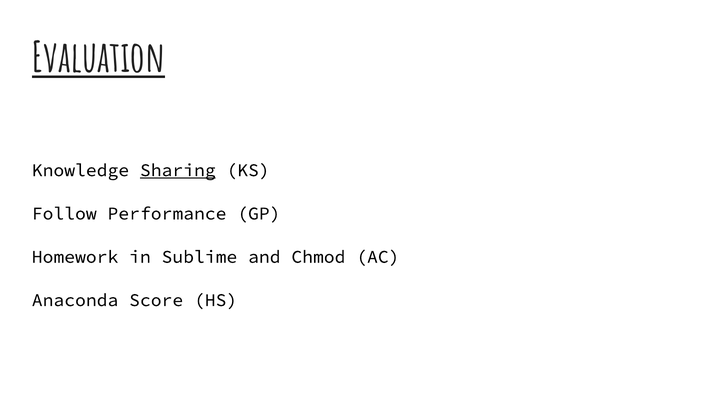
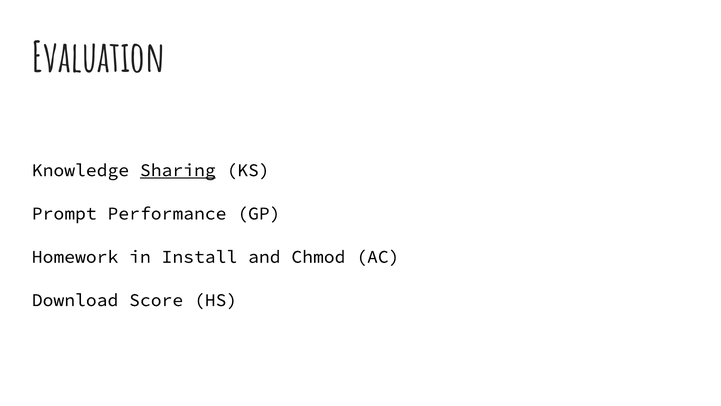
Evaluation underline: present -> none
Follow: Follow -> Prompt
Sublime: Sublime -> Install
Anaconda: Anaconda -> Download
